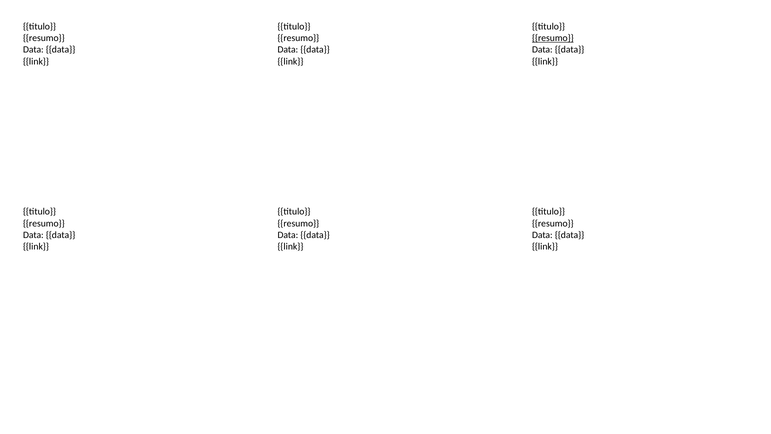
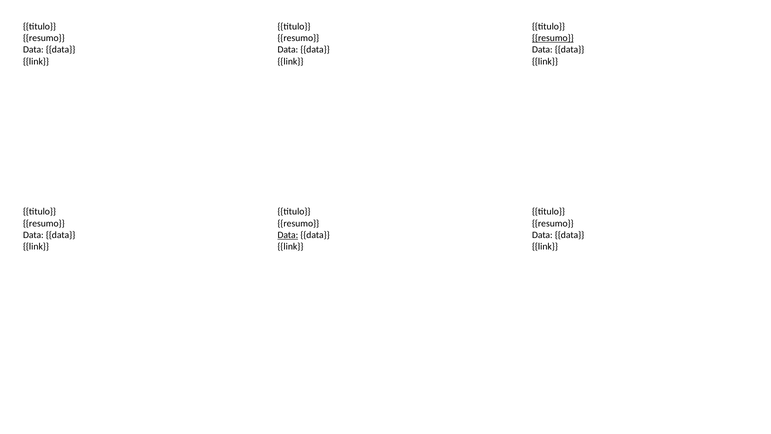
Data at (288, 235) underline: none -> present
